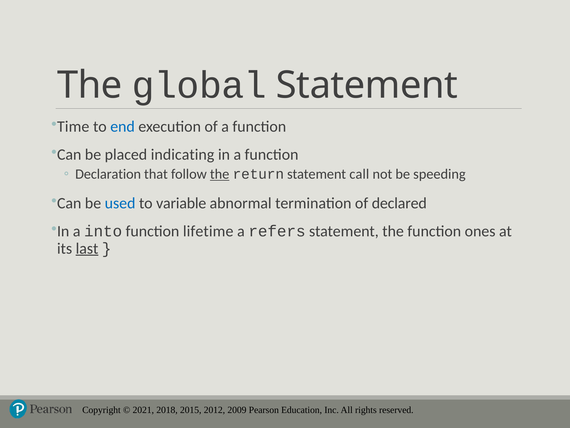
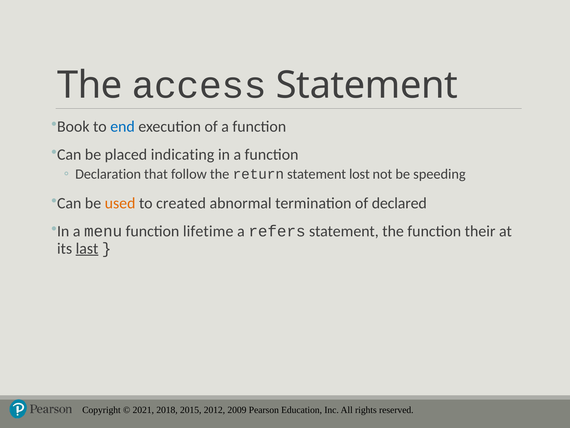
global: global -> access
Time: Time -> Book
the at (220, 174) underline: present -> none
call: call -> lost
used colour: blue -> orange
variable: variable -> created
into: into -> menu
ones: ones -> their
